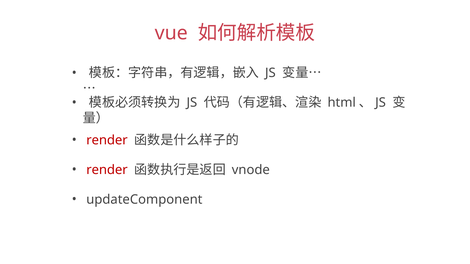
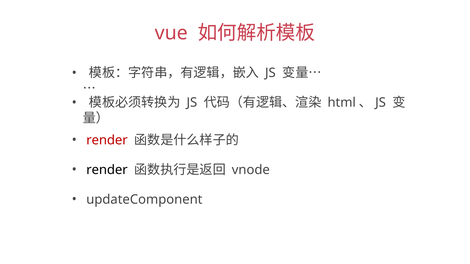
render at (107, 170) colour: red -> black
